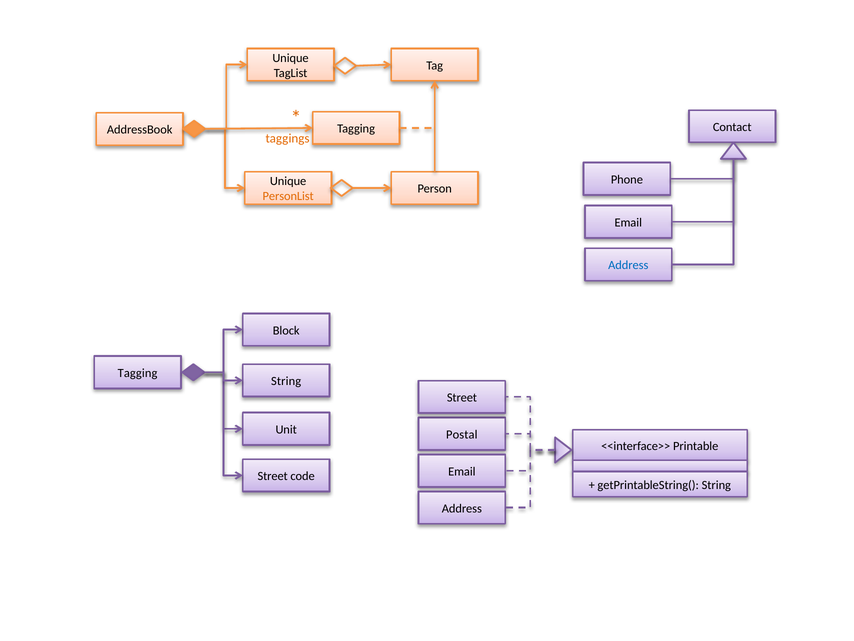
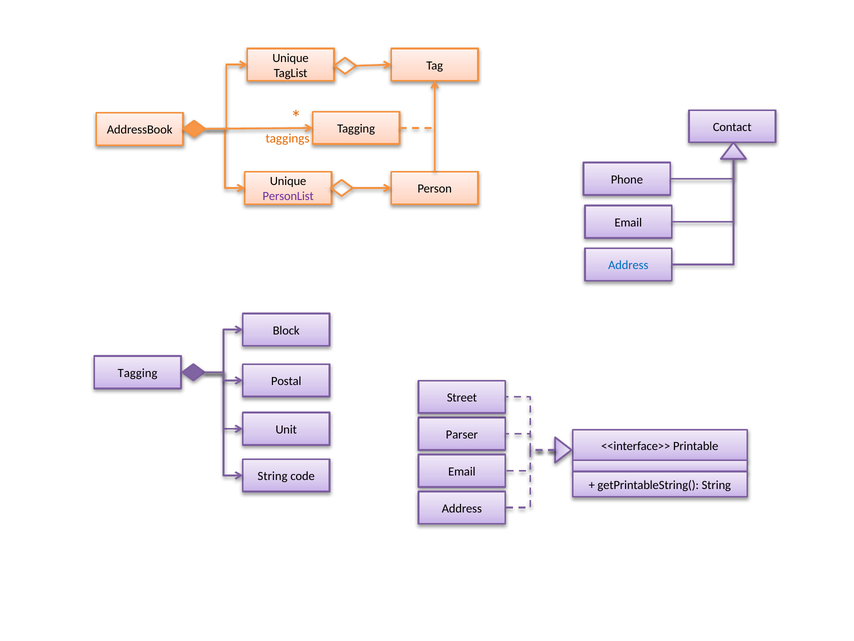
PersonList colour: orange -> purple
String at (286, 381): String -> Postal
Postal: Postal -> Parser
Street at (273, 476): Street -> String
